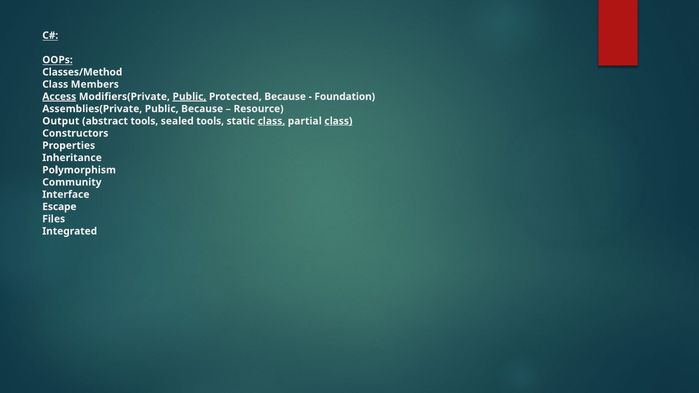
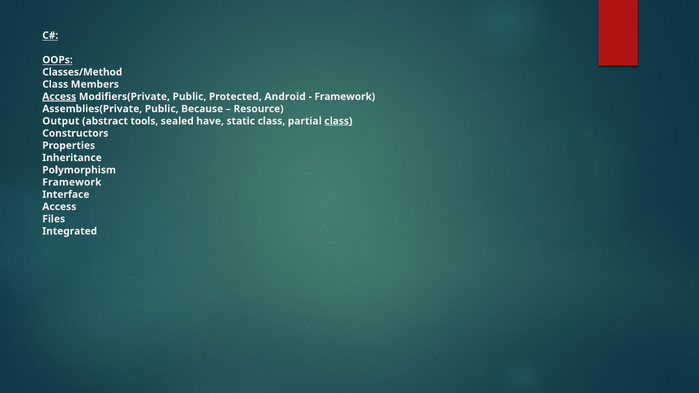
Public at (189, 97) underline: present -> none
Protected Because: Because -> Android
Foundation at (345, 97): Foundation -> Framework
sealed tools: tools -> have
class at (271, 121) underline: present -> none
Community at (72, 182): Community -> Framework
Escape at (59, 207): Escape -> Access
